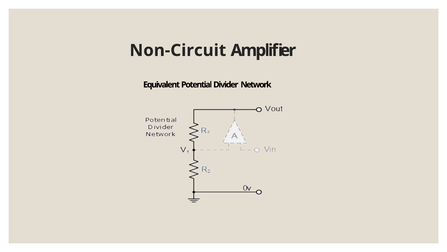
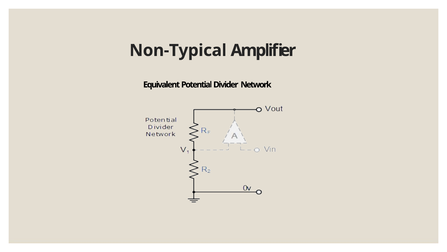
Non-Circuit: Non-Circuit -> Non-Typical
